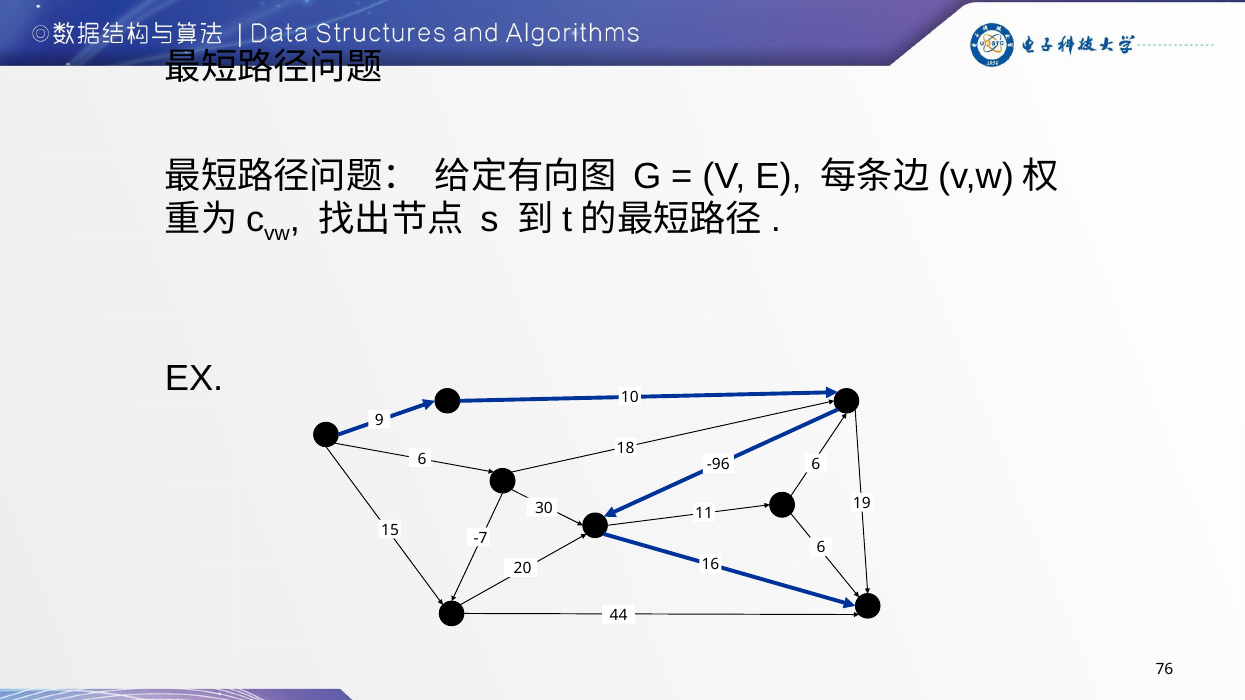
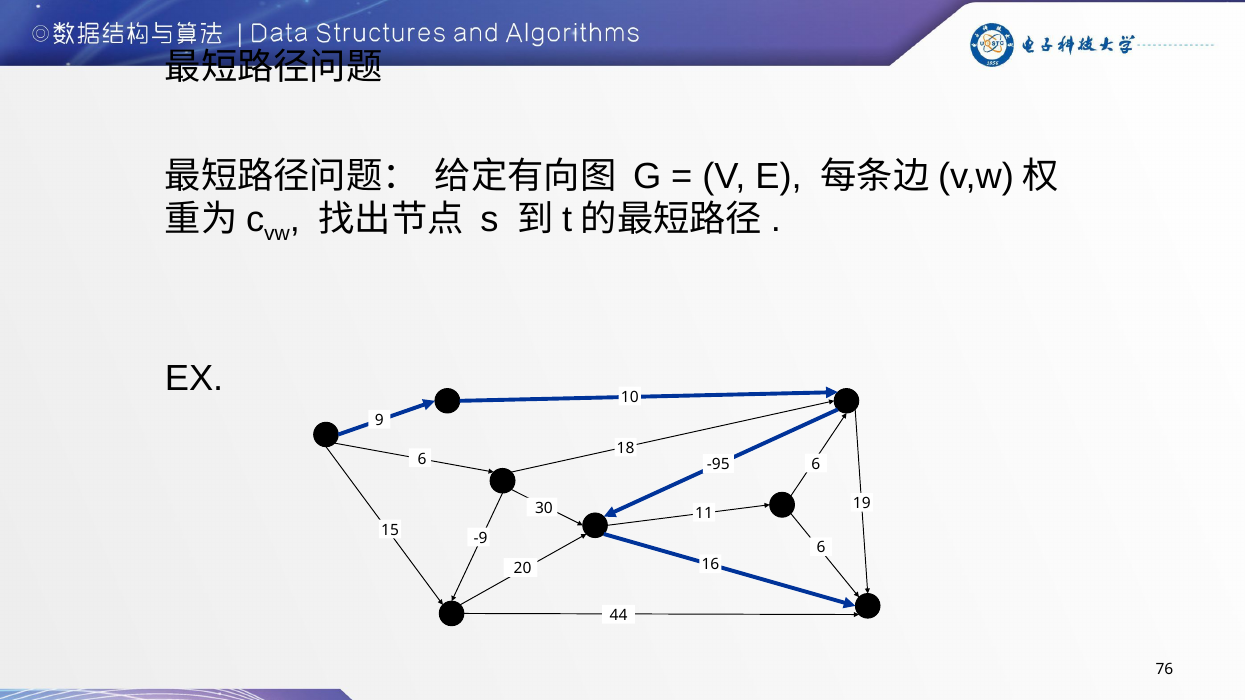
-96: -96 -> -95
-7: -7 -> -9
